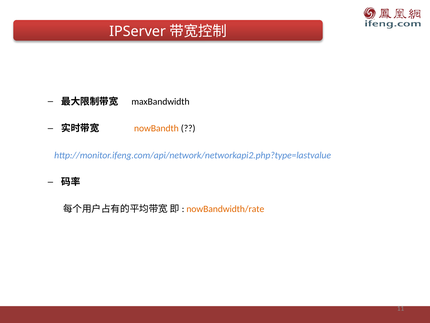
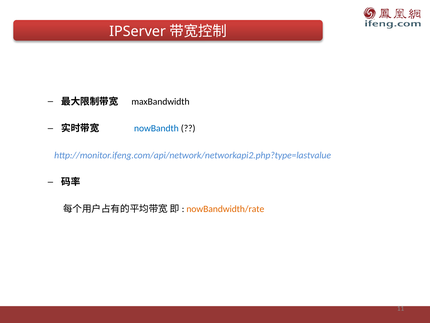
nowBandth colour: orange -> blue
